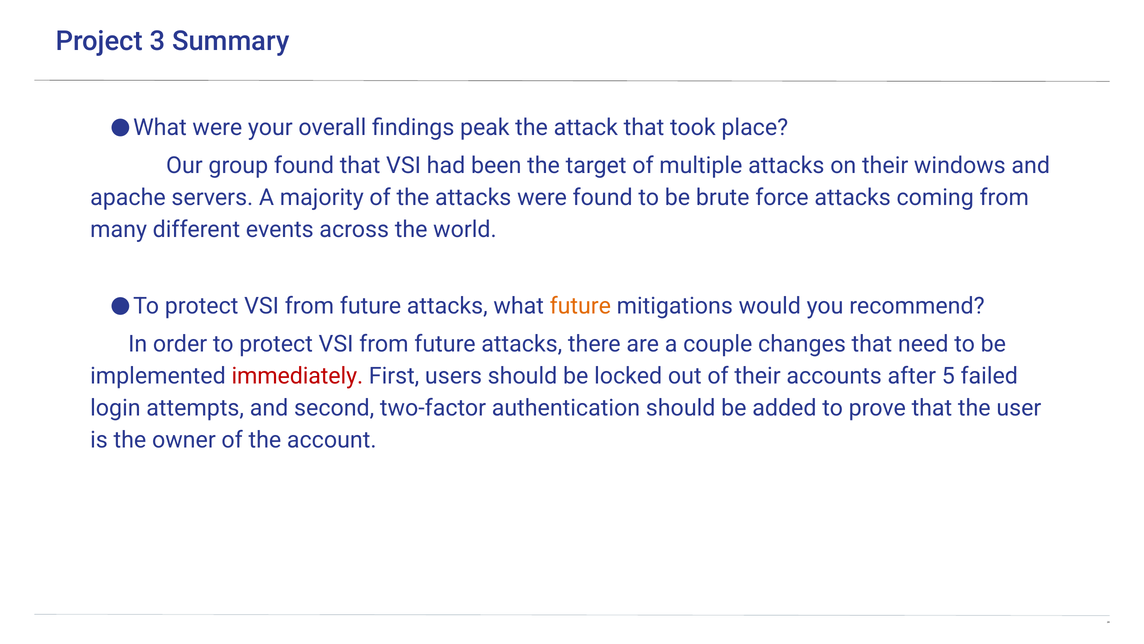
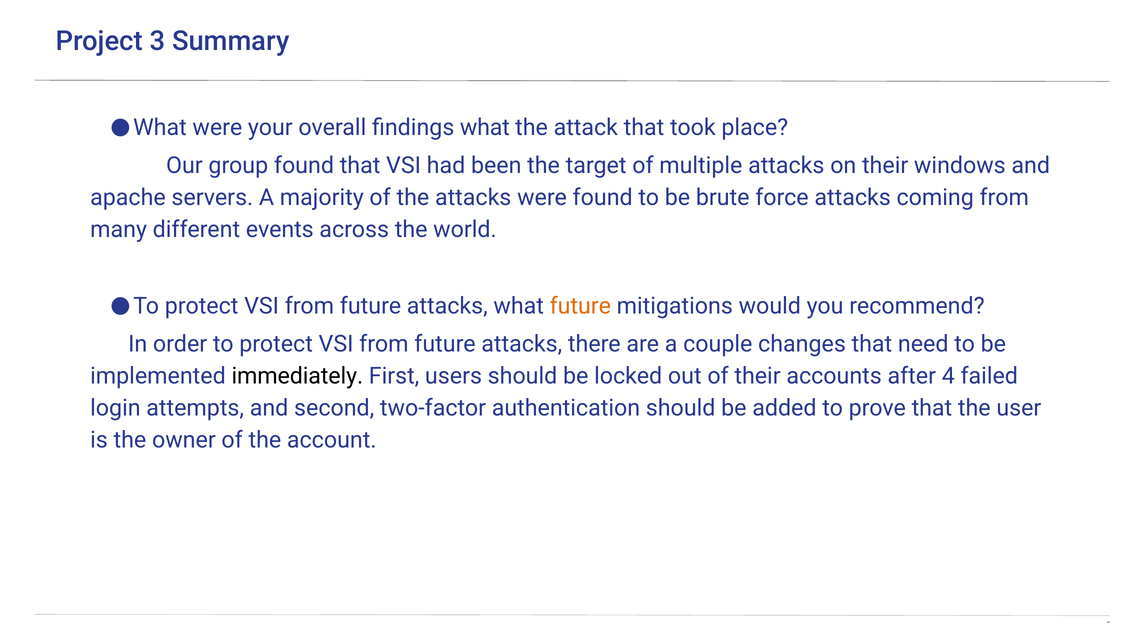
findings peak: peak -> what
immediately colour: red -> black
5: 5 -> 4
